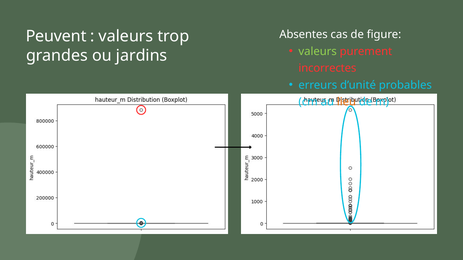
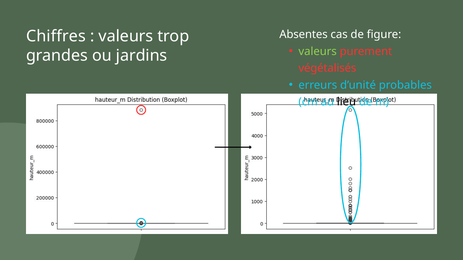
Peuvent: Peuvent -> Chiffres
incorrectes: incorrectes -> végétalisés
lieu colour: orange -> black
